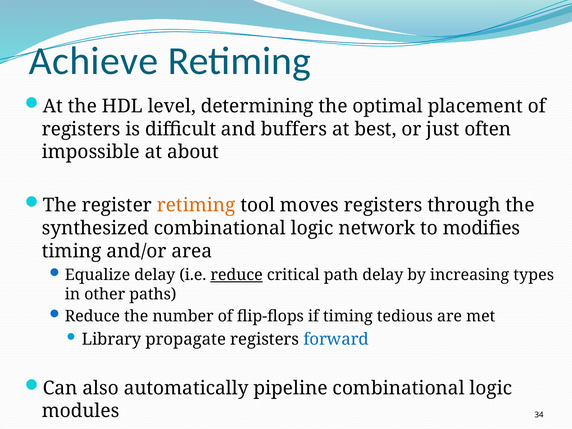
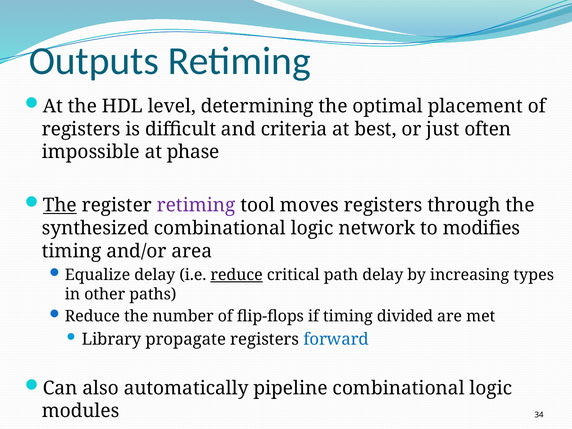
Achieve: Achieve -> Outputs
buffers: buffers -> criteria
about: about -> phase
The at (60, 205) underline: none -> present
retiming at (196, 205) colour: orange -> purple
tedious: tedious -> divided
